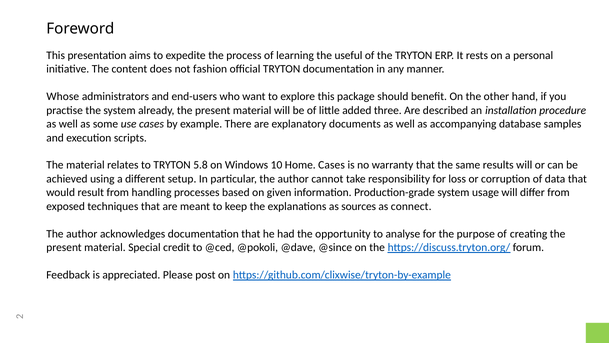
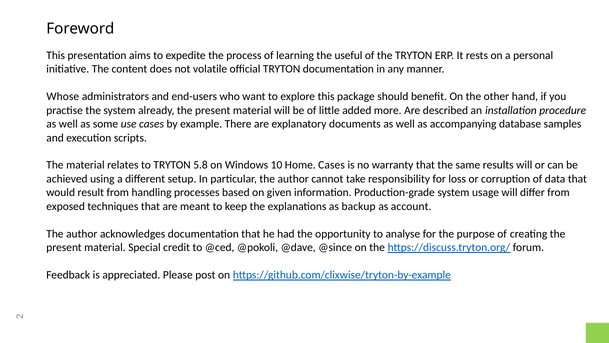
fashion: fashion -> volatile
three: three -> more
sources: sources -> backup
connect: connect -> account
